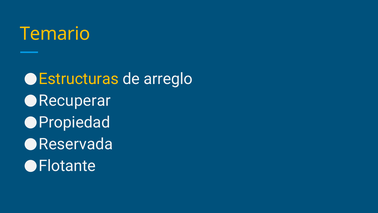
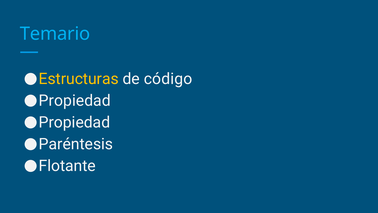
Temario colour: yellow -> light blue
arreglo: arreglo -> código
Recuperar at (75, 100): Recuperar -> Propiedad
Reservada: Reservada -> Paréntesis
